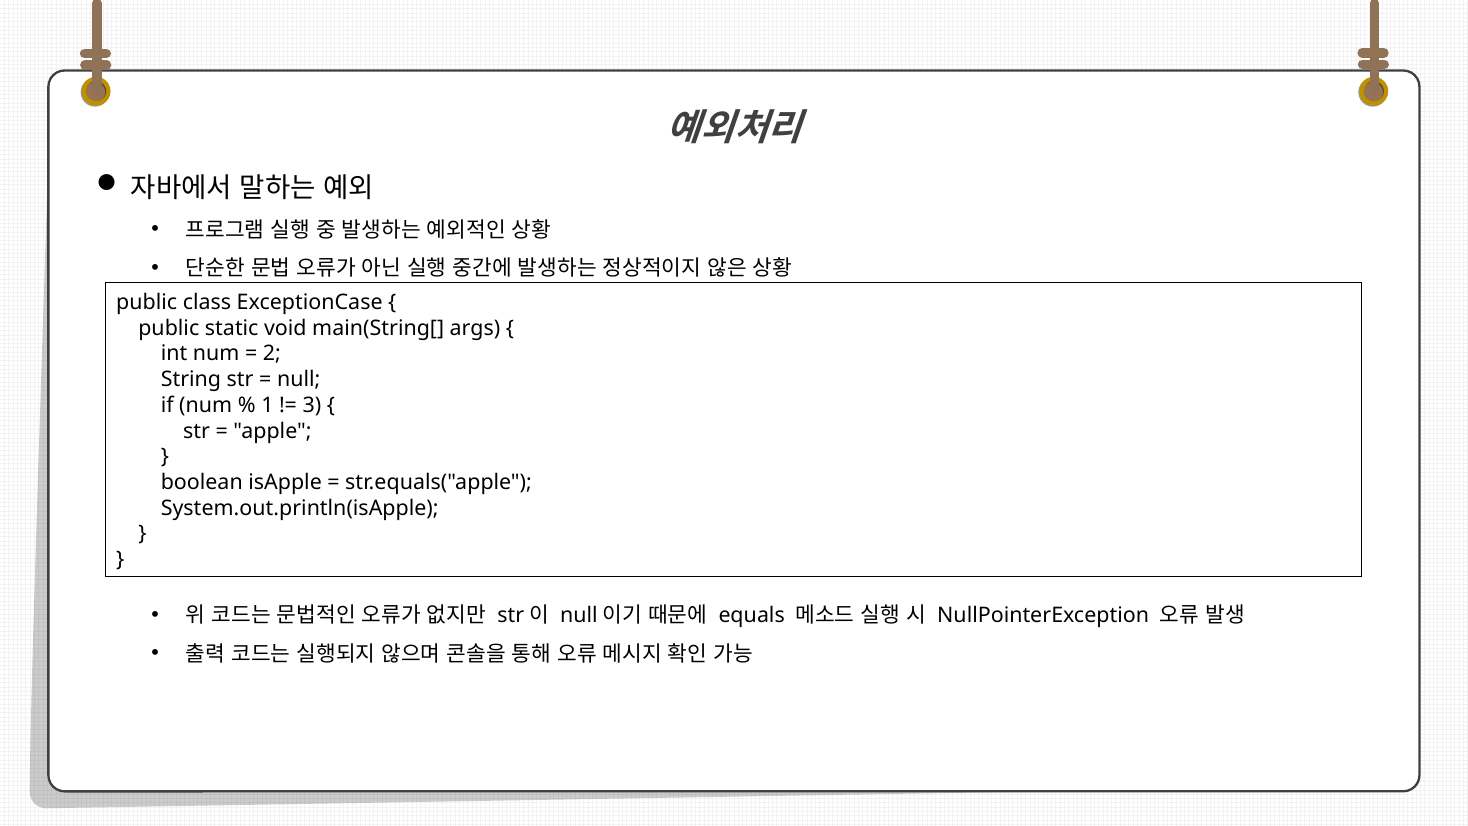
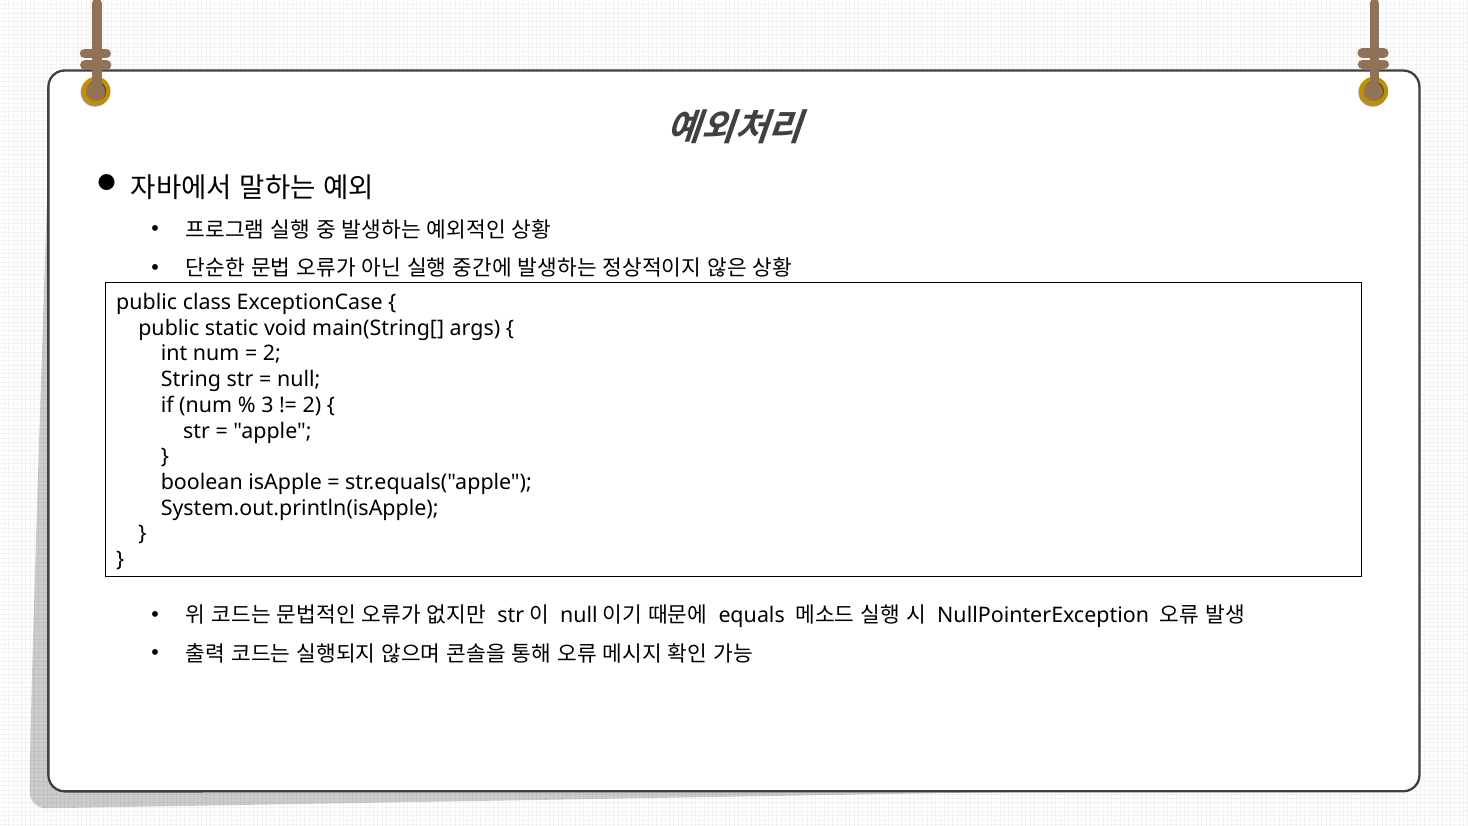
1: 1 -> 3
3 at (312, 405): 3 -> 2
